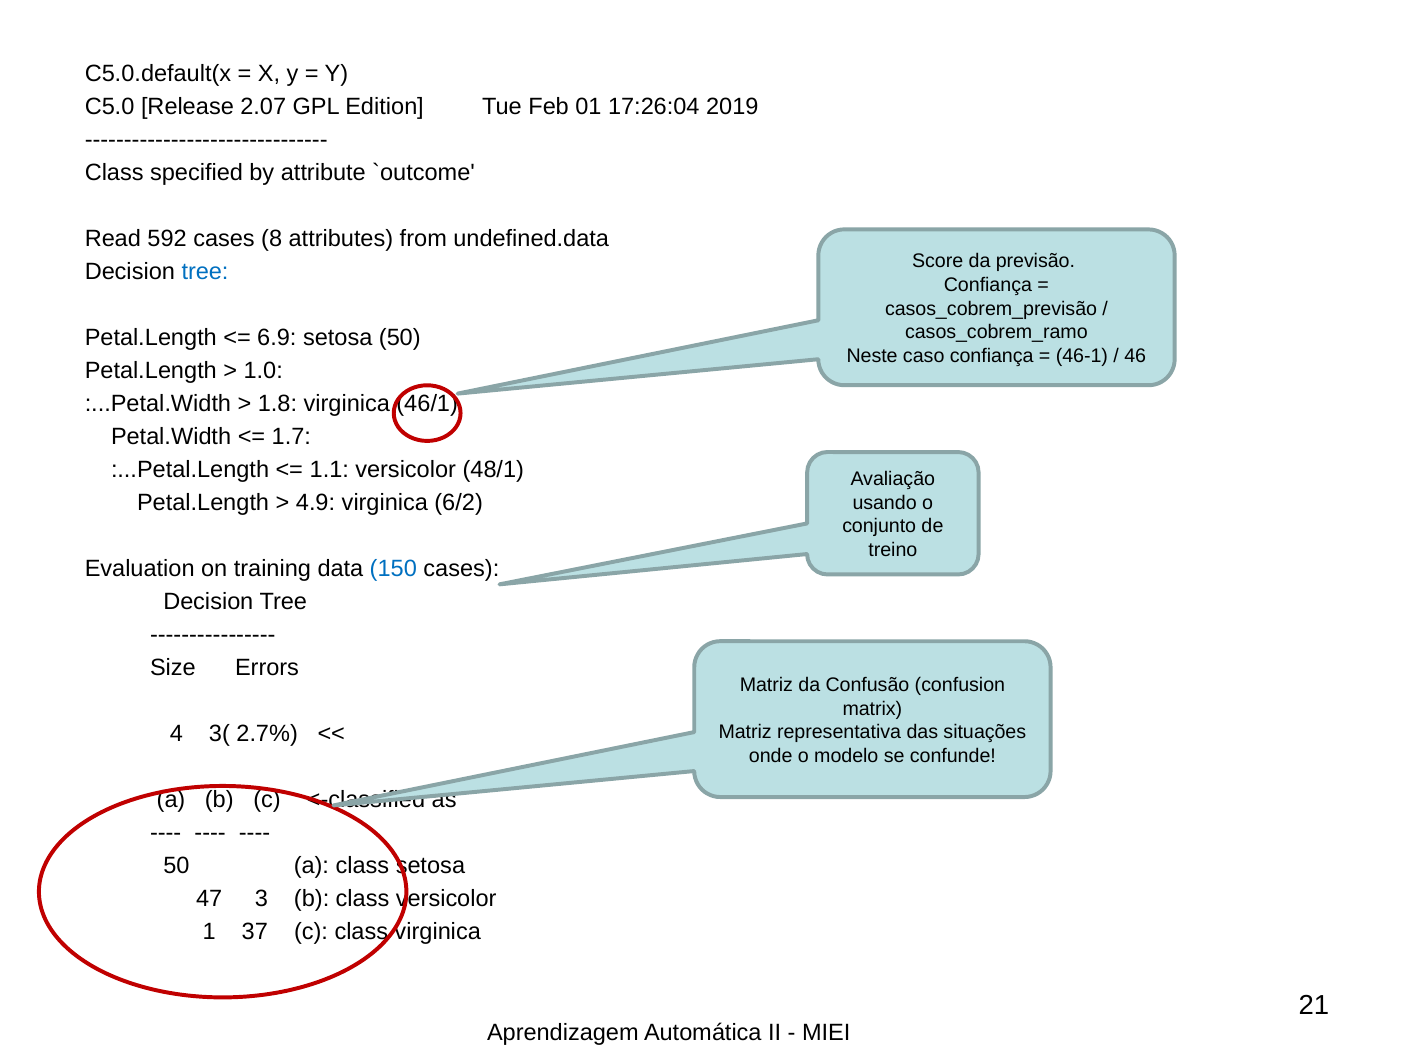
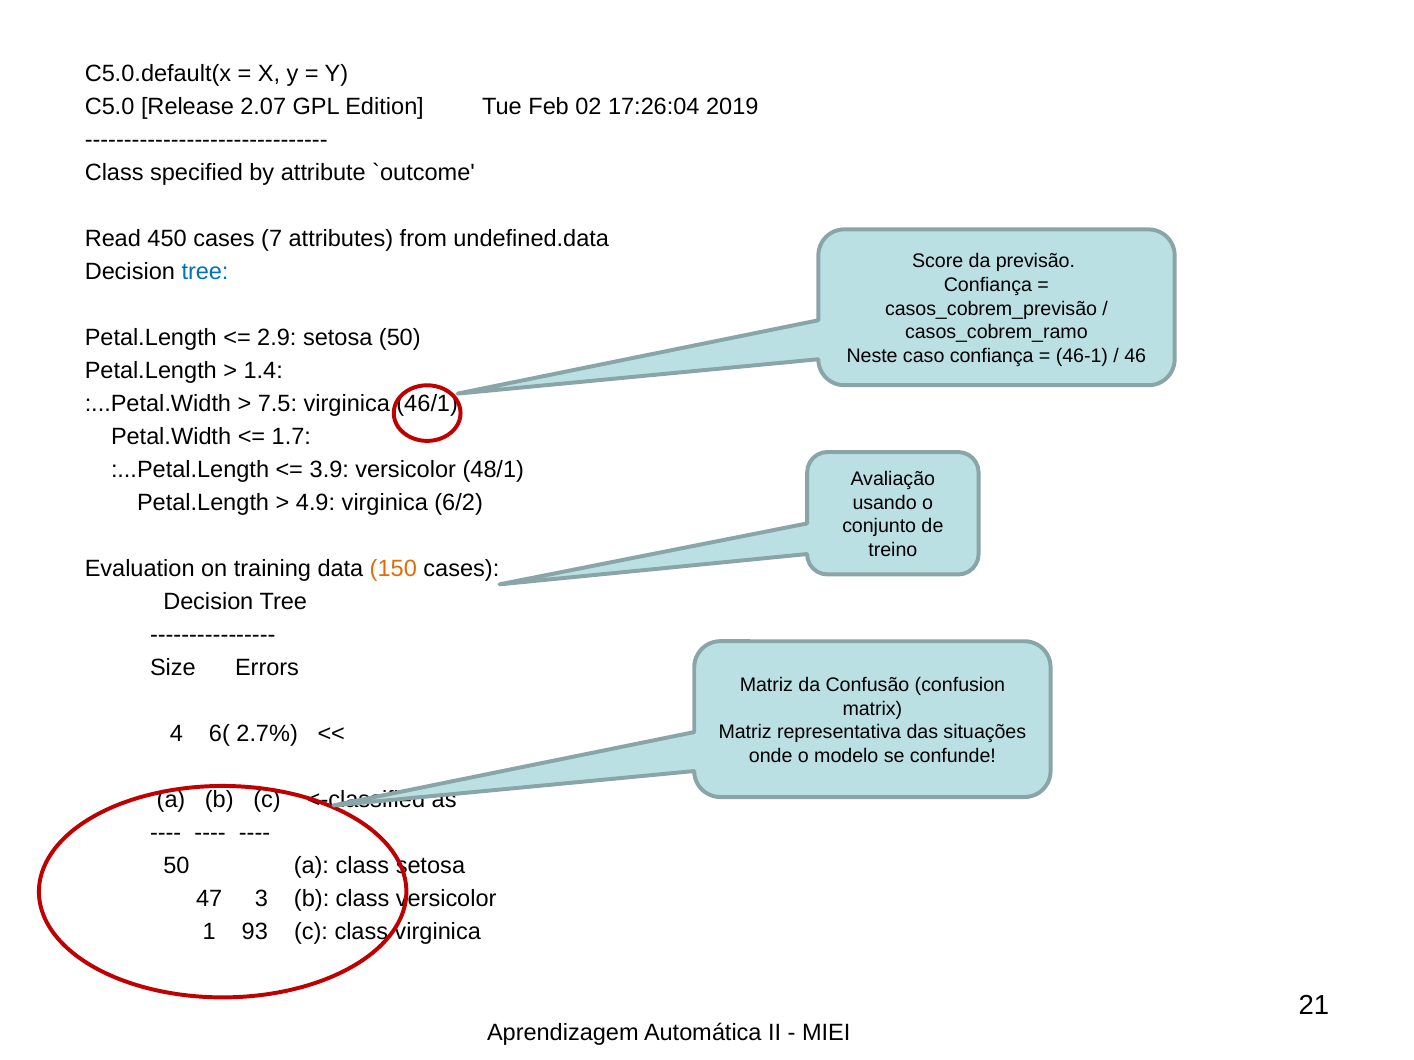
01: 01 -> 02
592: 592 -> 450
8: 8 -> 7
6.9: 6.9 -> 2.9
1.0: 1.0 -> 1.4
1.8: 1.8 -> 7.5
1.1: 1.1 -> 3.9
150 colour: blue -> orange
3(: 3( -> 6(
37: 37 -> 93
